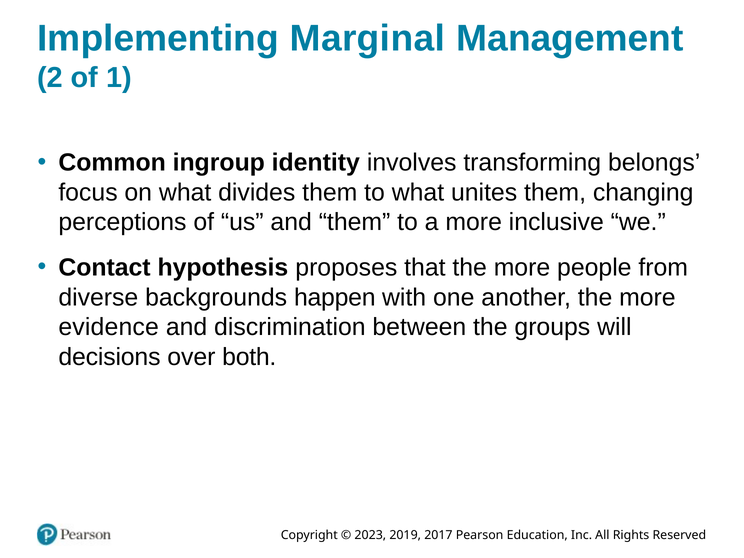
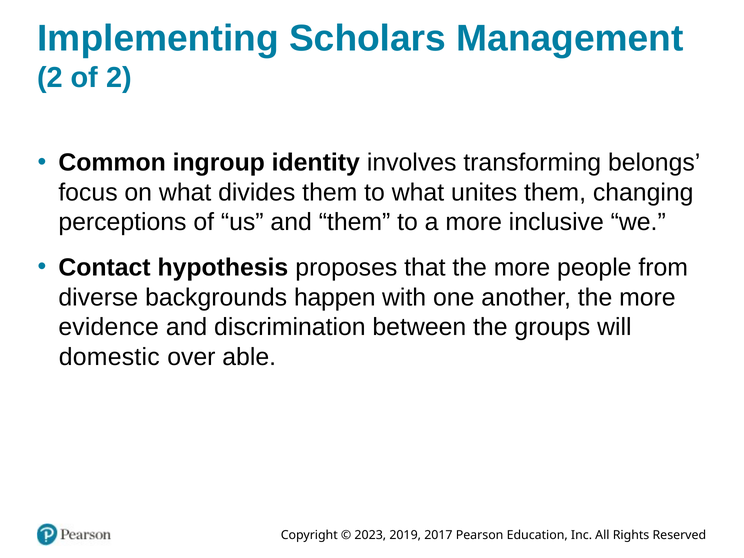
Marginal: Marginal -> Scholars
of 1: 1 -> 2
decisions: decisions -> domestic
both: both -> able
